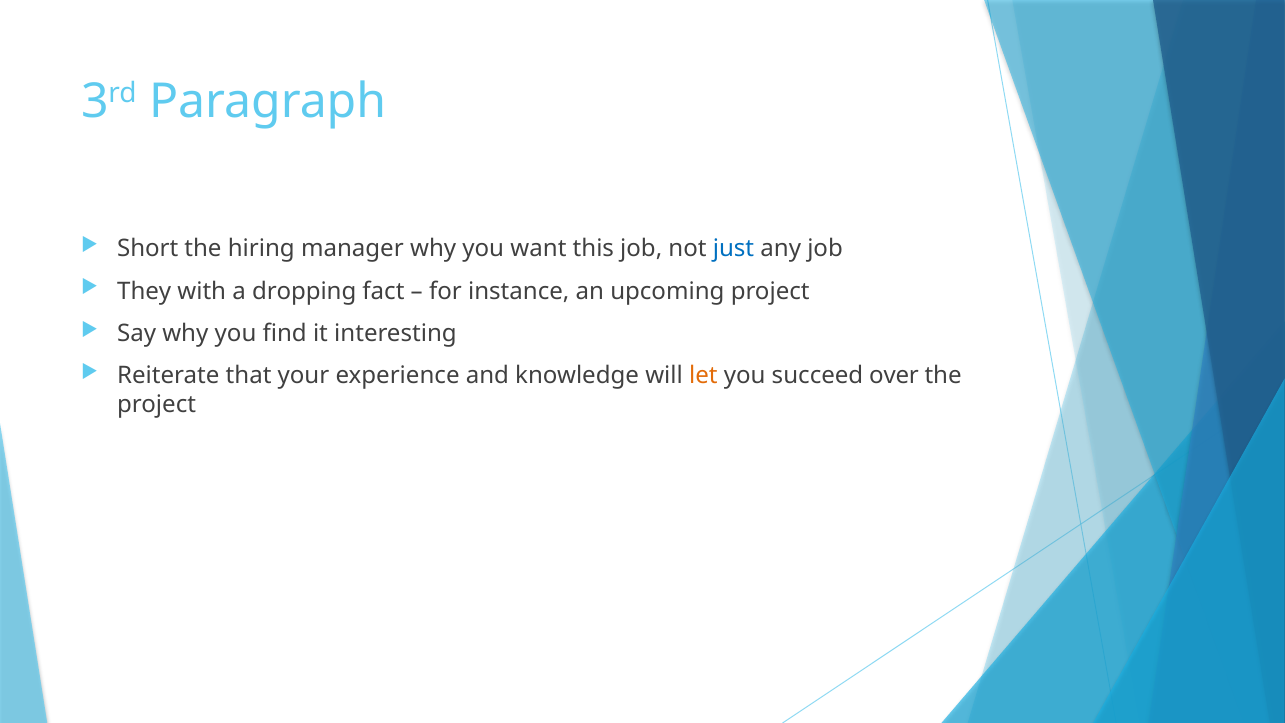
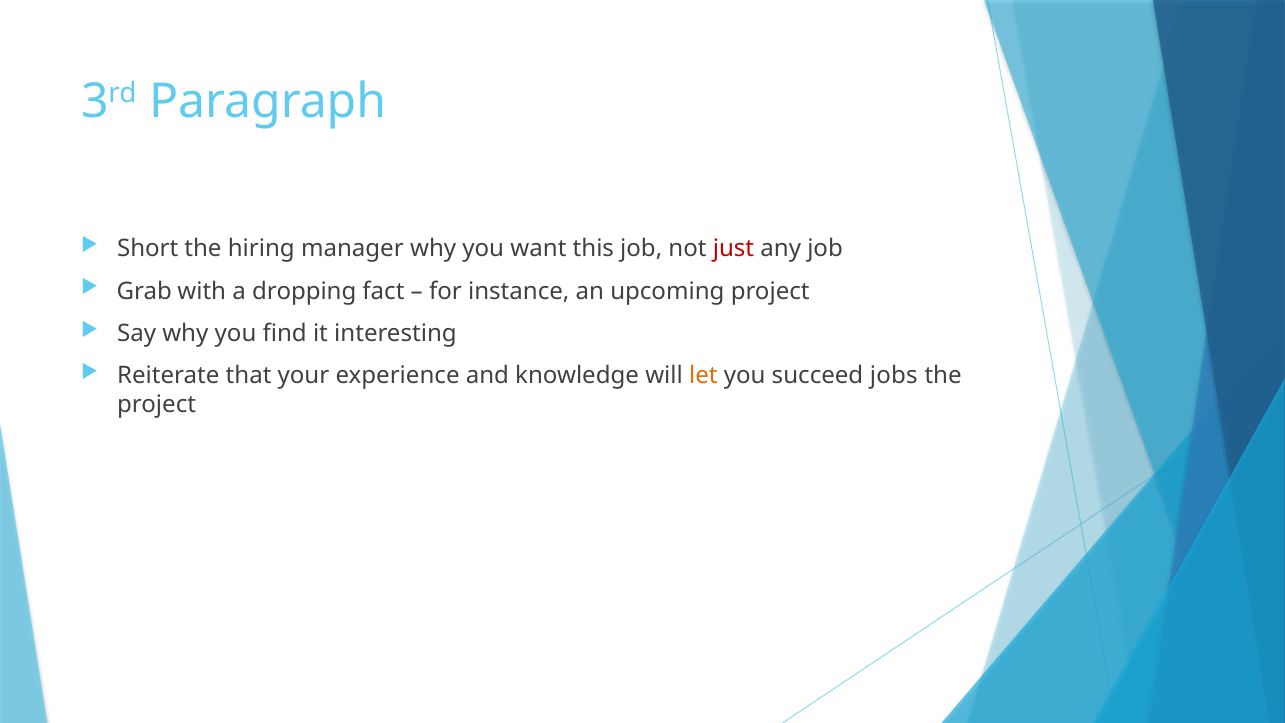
just colour: blue -> red
They: They -> Grab
over: over -> jobs
